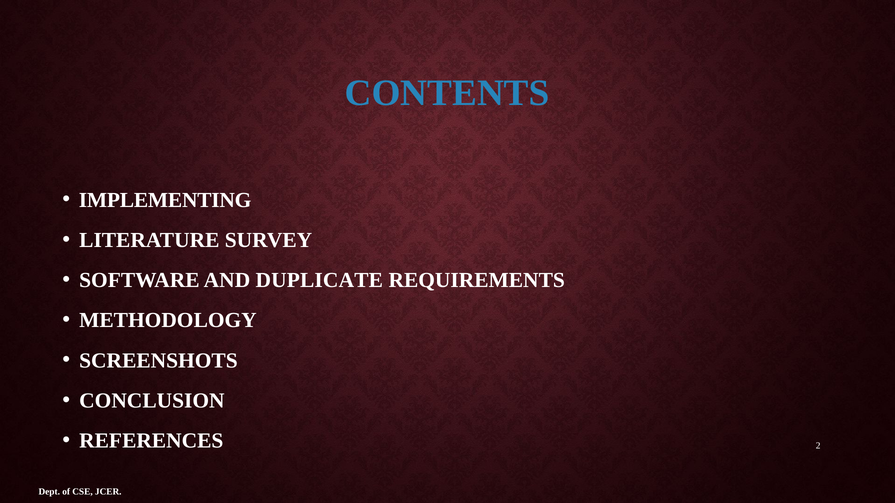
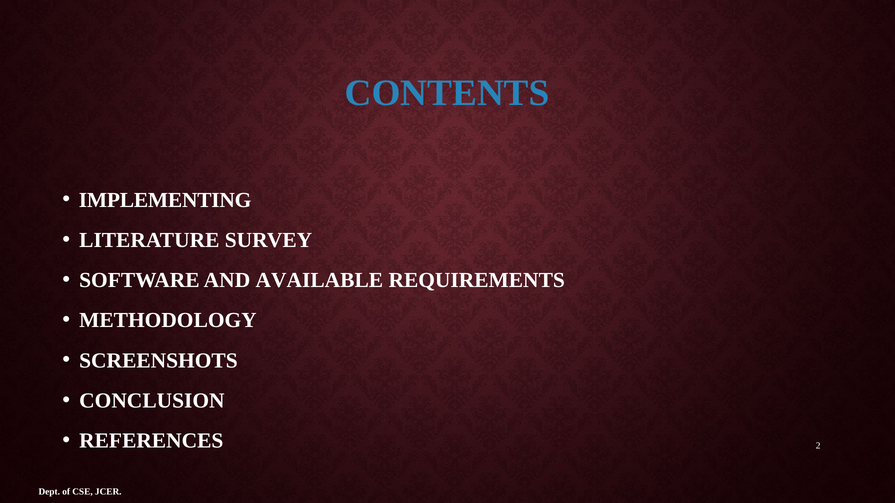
DUPLICATE: DUPLICATE -> AVAILABLE
